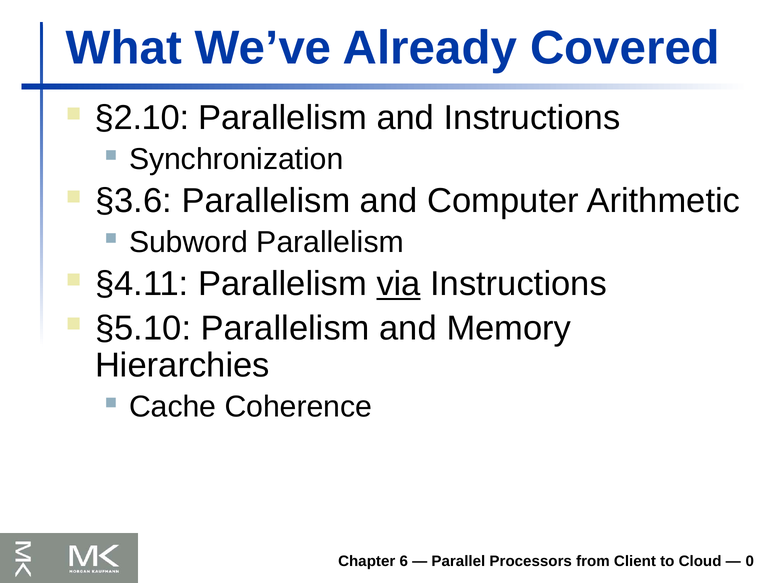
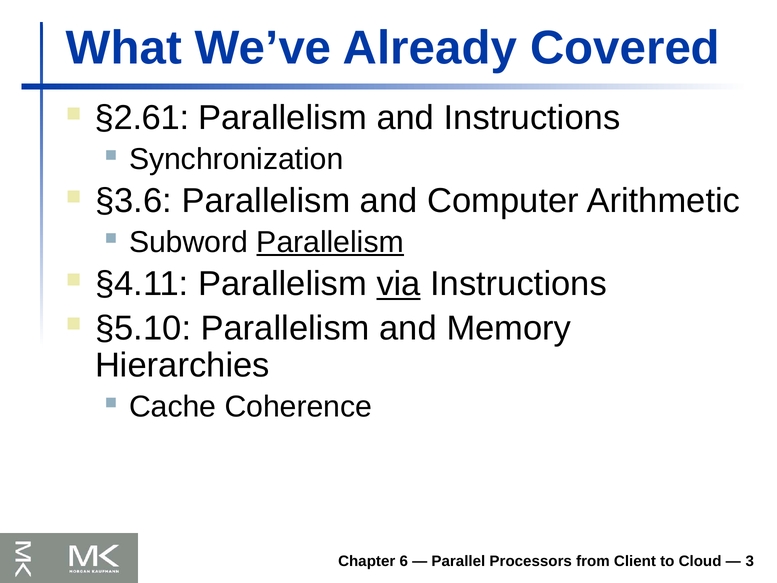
§2.10: §2.10 -> §2.61
Parallelism at (330, 242) underline: none -> present
0: 0 -> 3
